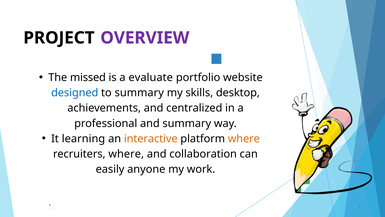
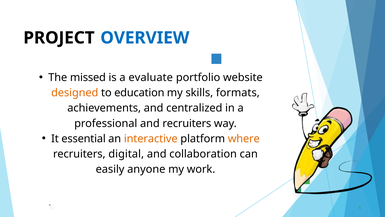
OVERVIEW colour: purple -> blue
designed colour: blue -> orange
to summary: summary -> education
desktop: desktop -> formats
and summary: summary -> recruiters
learning: learning -> essential
recruiters where: where -> digital
